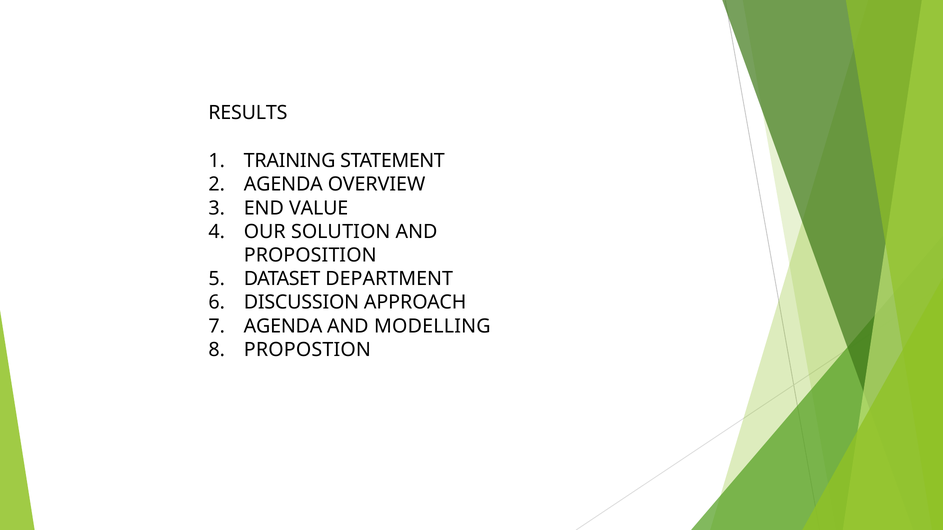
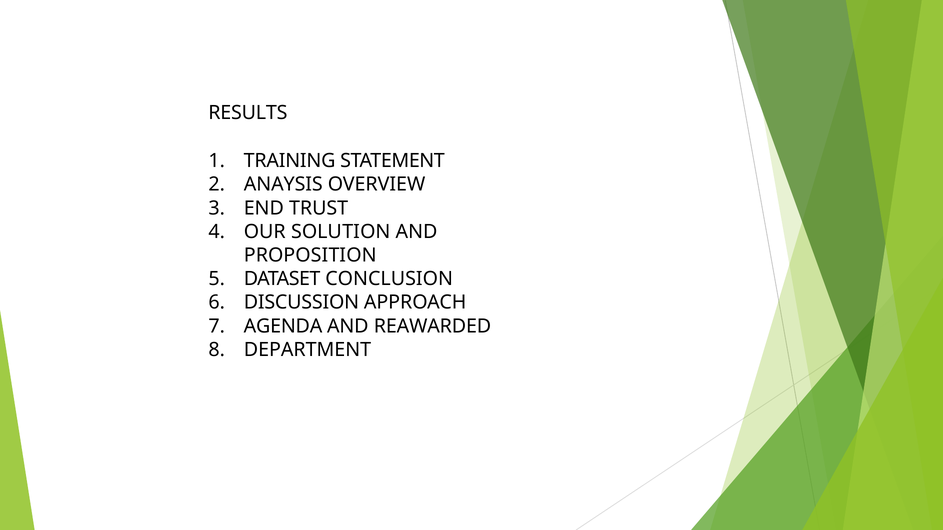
AGENDA at (283, 185): AGENDA -> ANAYSIS
VALUE: VALUE -> TRUST
DEPARTMENT: DEPARTMENT -> CONCLUSION
MODELLING: MODELLING -> REAWARDED
PROPOSTION: PROPOSTION -> DEPARTMENT
